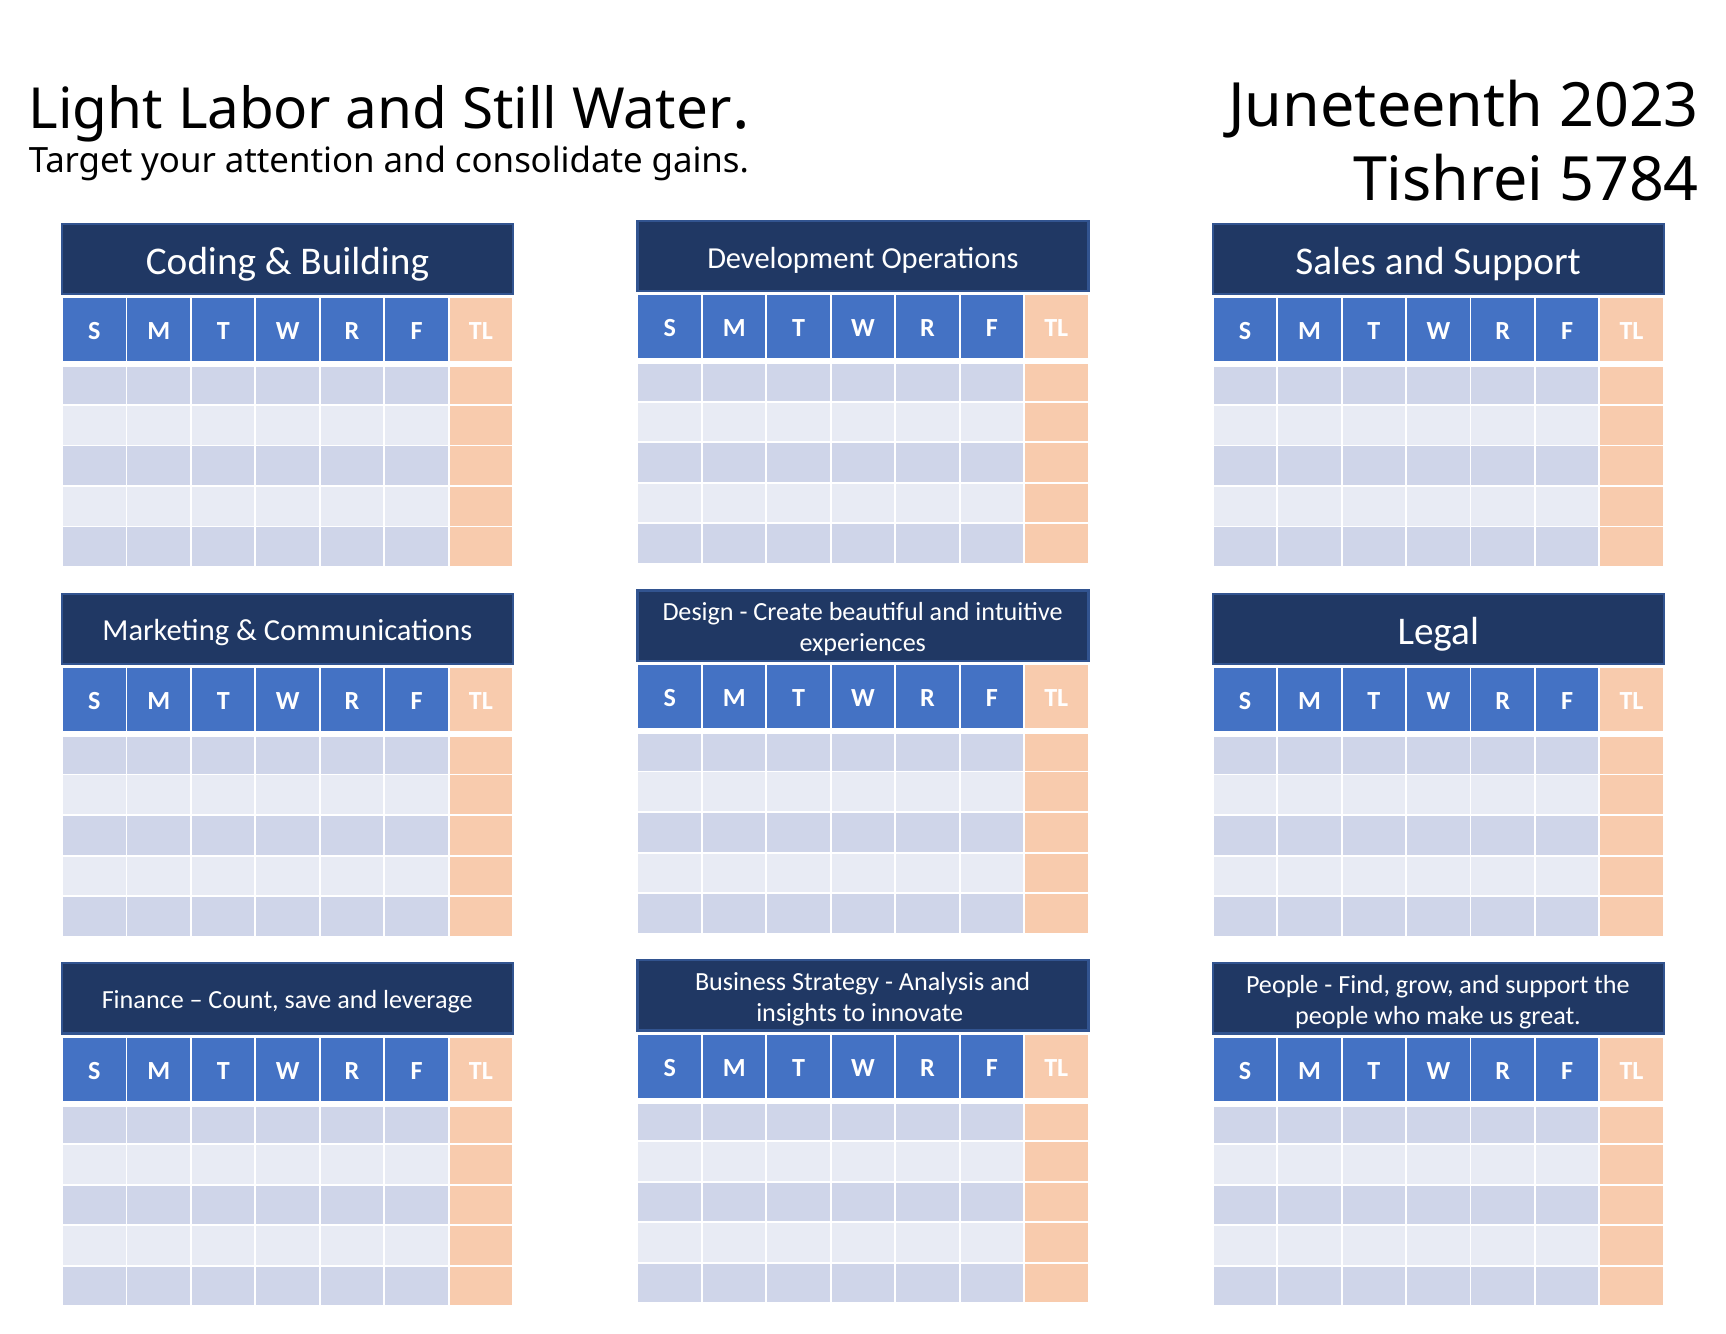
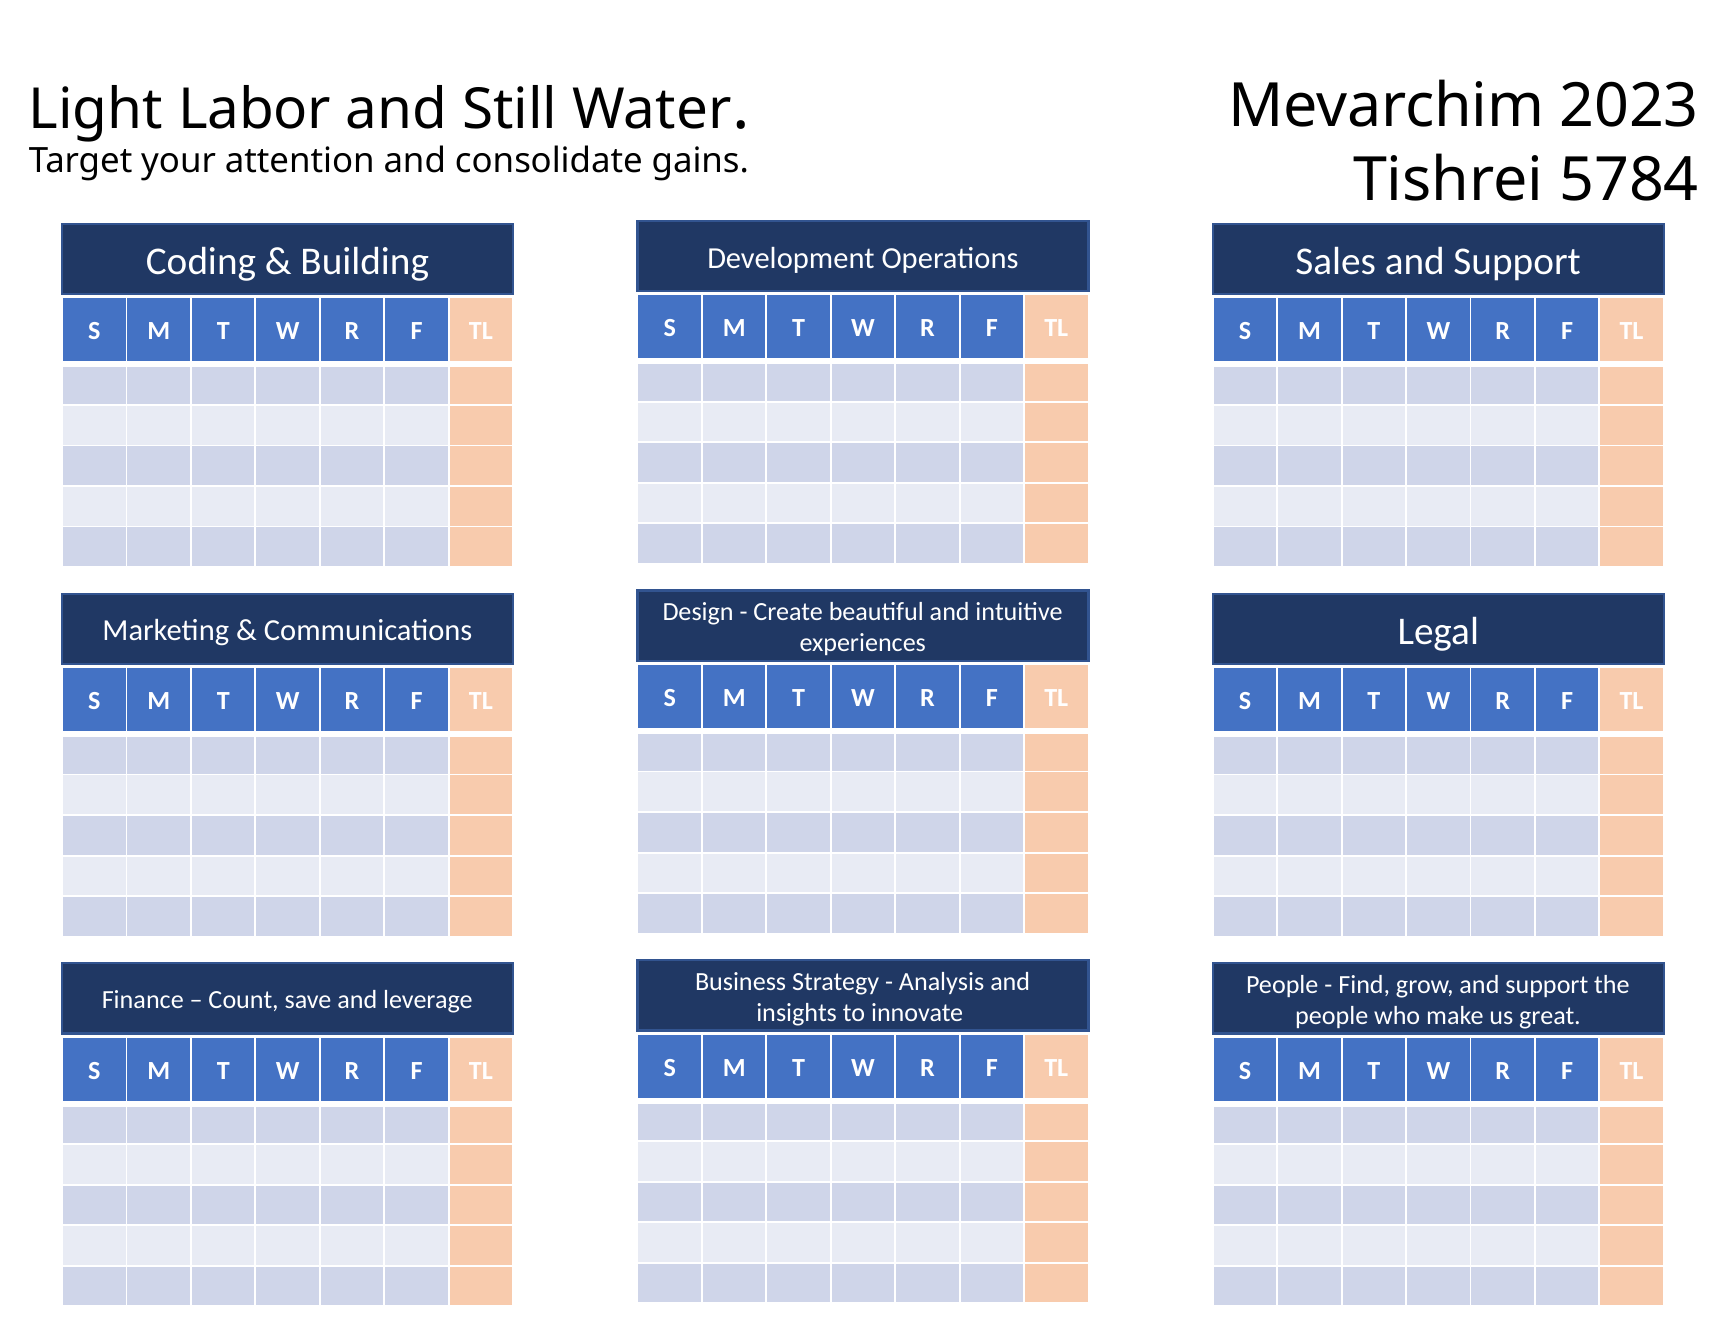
Juneteenth: Juneteenth -> Mevarchim
